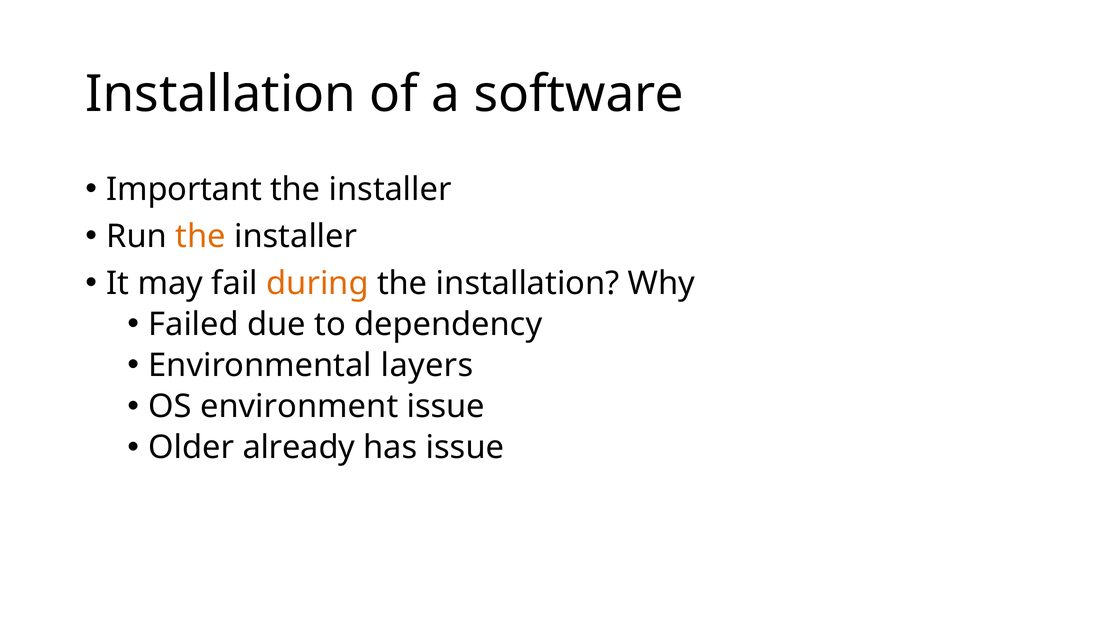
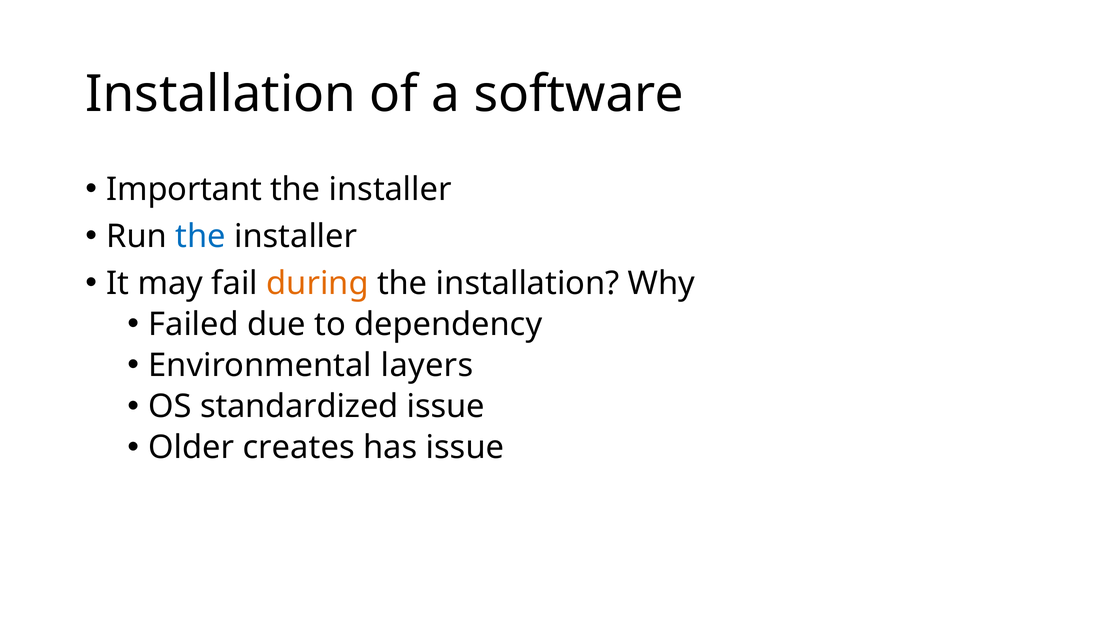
the at (201, 236) colour: orange -> blue
environment: environment -> standardized
already: already -> creates
